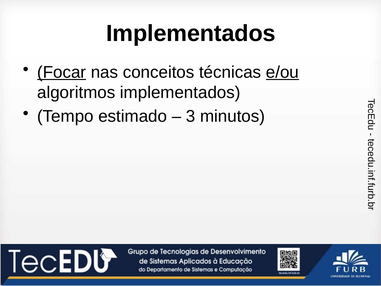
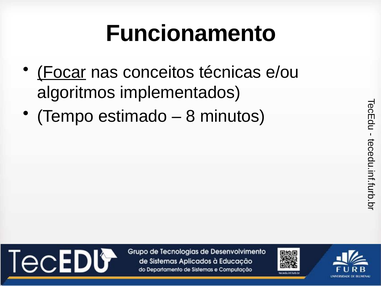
Implementados at (191, 33): Implementados -> Funcionamento
e/ou underline: present -> none
3: 3 -> 8
